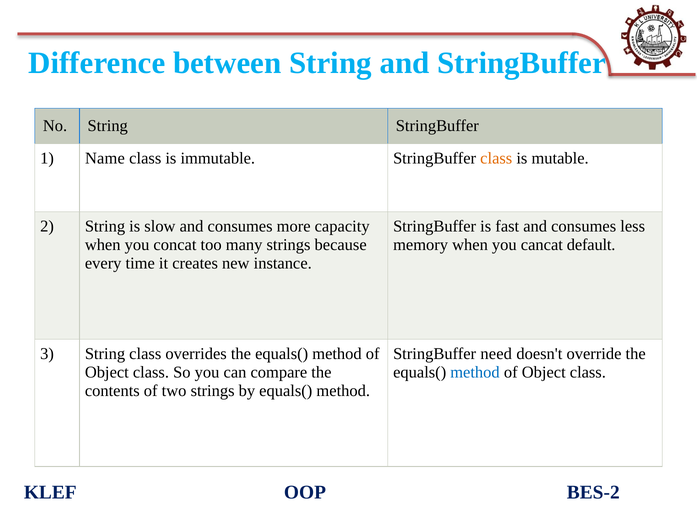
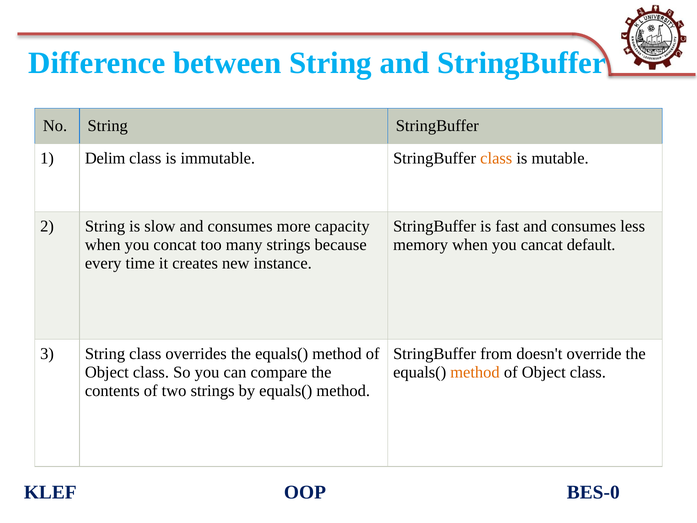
Name: Name -> Delim
need: need -> from
method at (475, 372) colour: blue -> orange
BES-2: BES-2 -> BES-0
